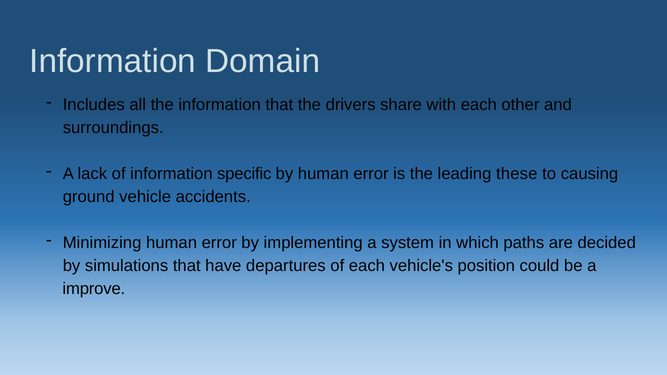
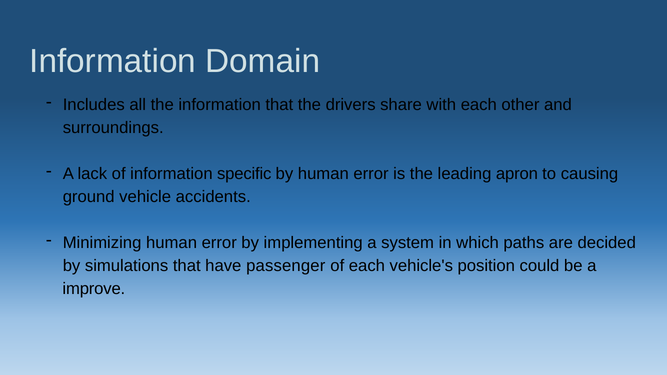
these: these -> apron
departures: departures -> passenger
